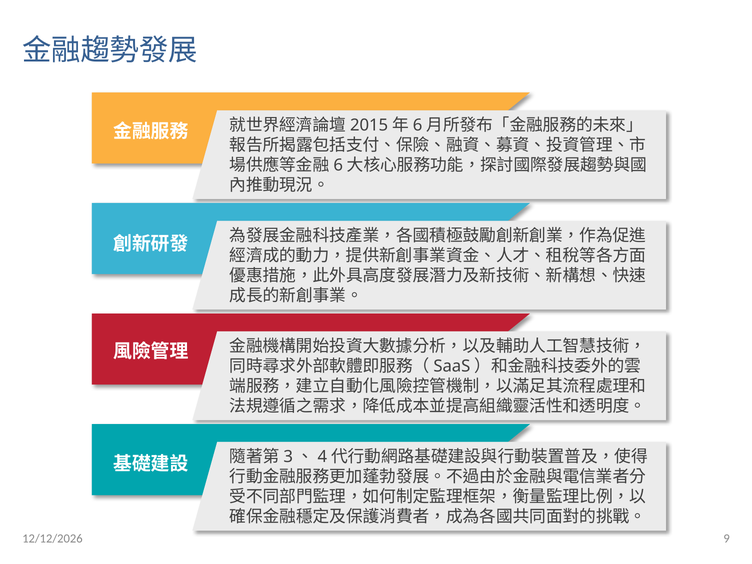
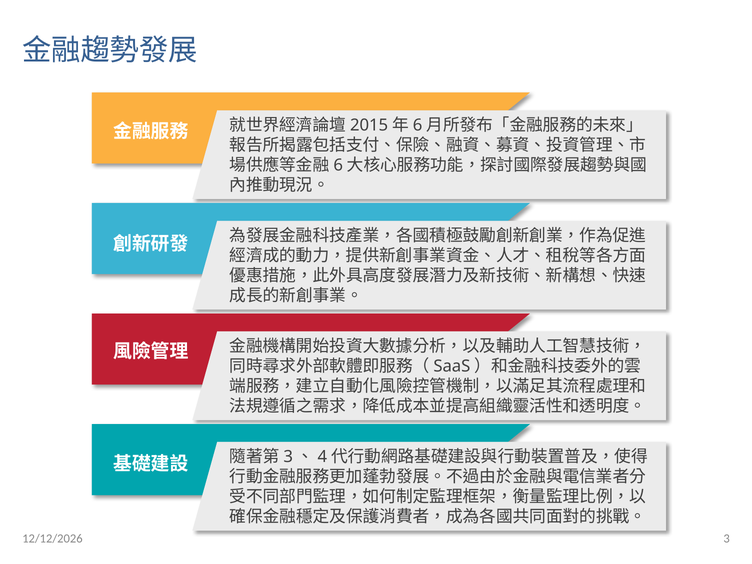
9: 9 -> 3
